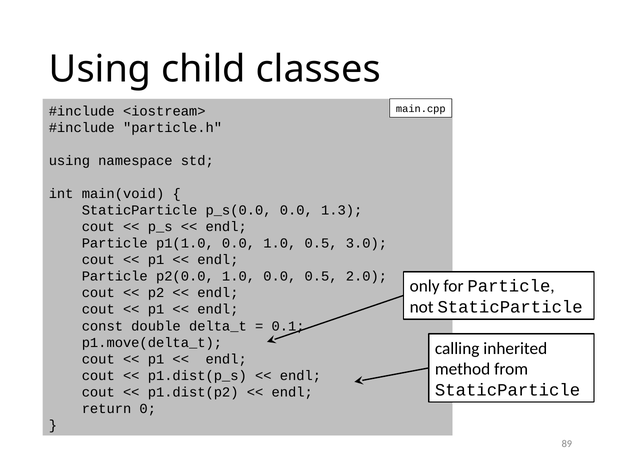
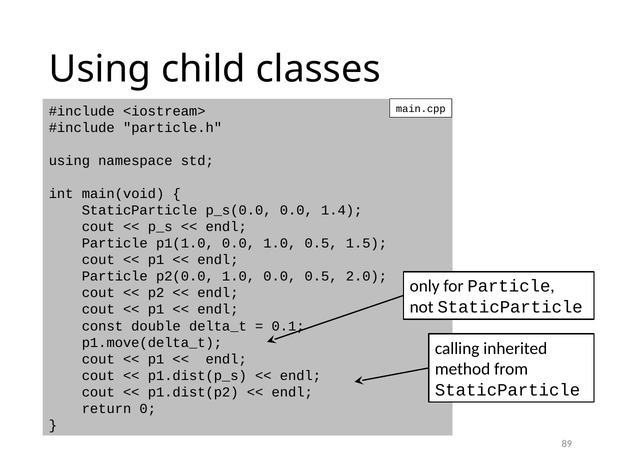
1.3: 1.3 -> 1.4
3.0: 3.0 -> 1.5
